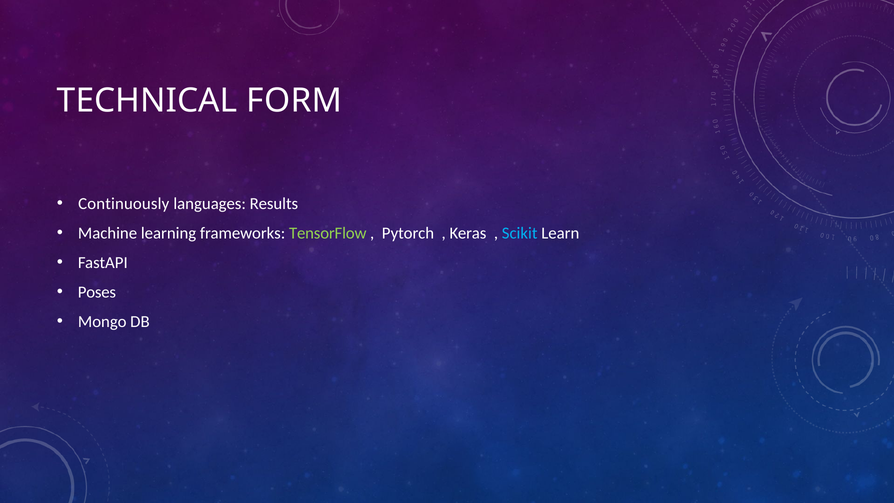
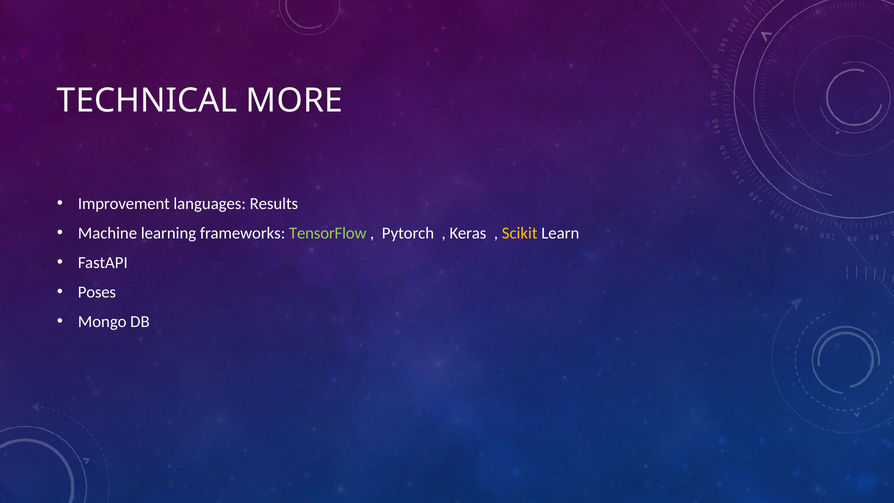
FORM: FORM -> MORE
Continuously: Continuously -> Improvement
Scikit colour: light blue -> yellow
